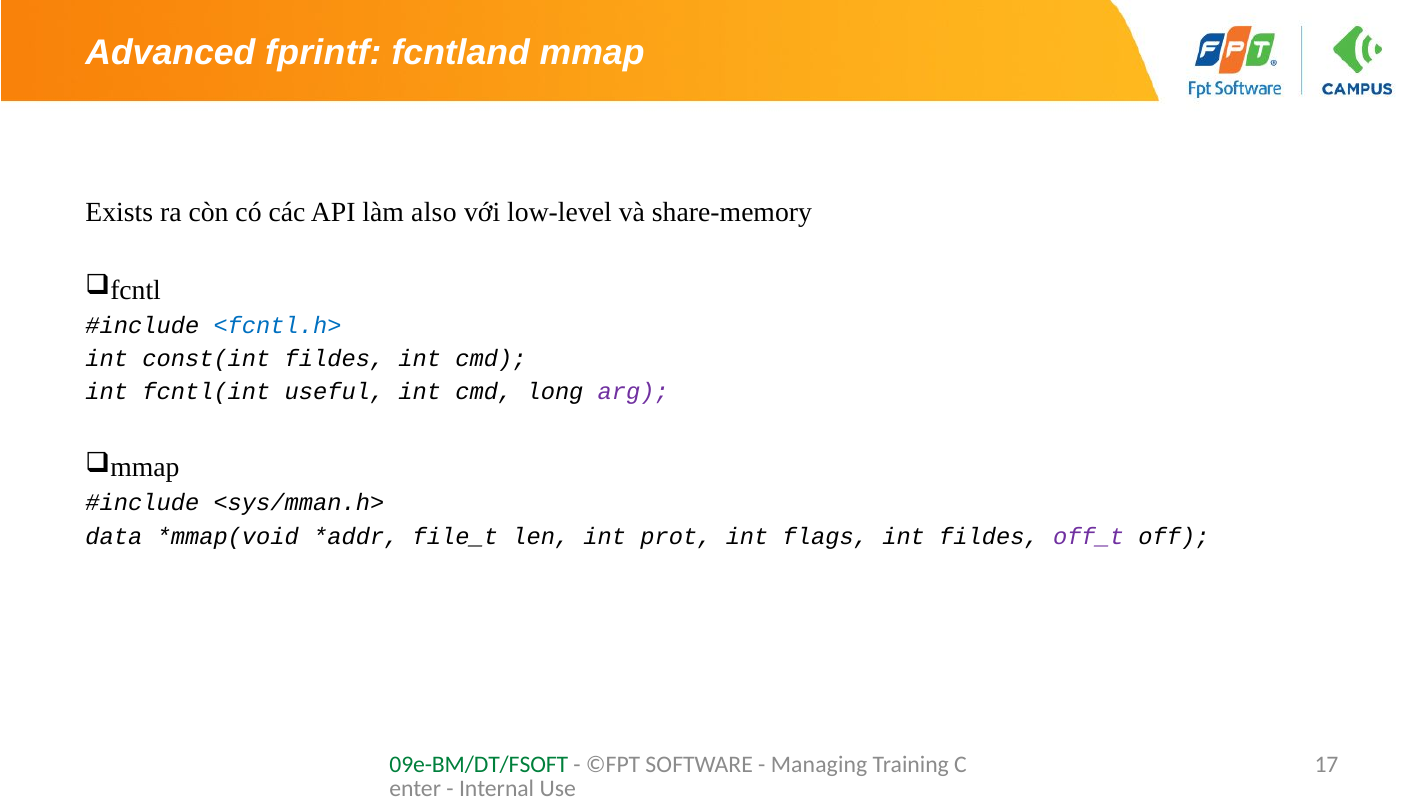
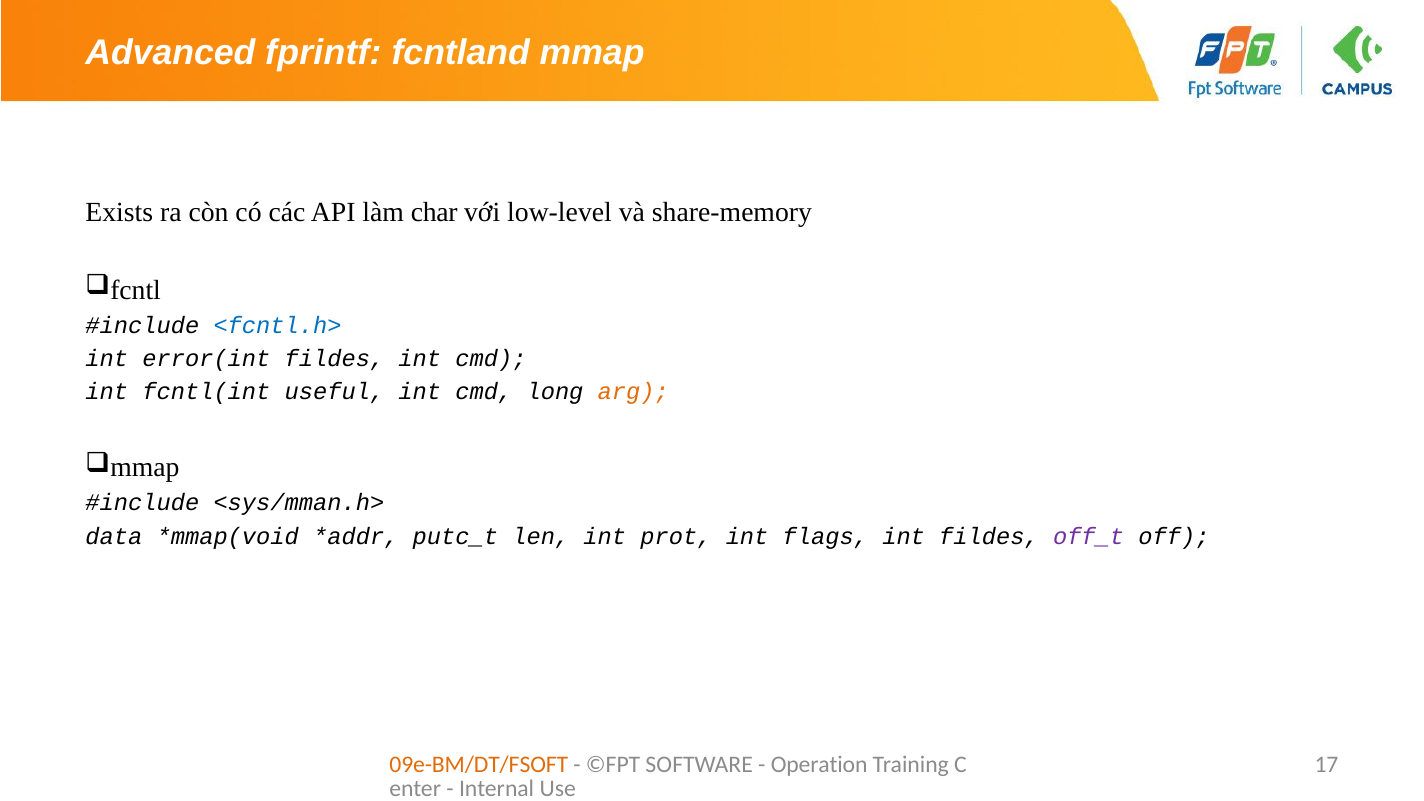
also: also -> char
const(int: const(int -> error(int
arg colour: purple -> orange
file_t: file_t -> putc_t
09e-BM/DT/FSOFT colour: green -> orange
Managing: Managing -> Operation
